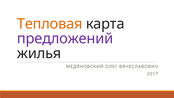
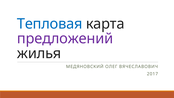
Тепловая colour: orange -> blue
